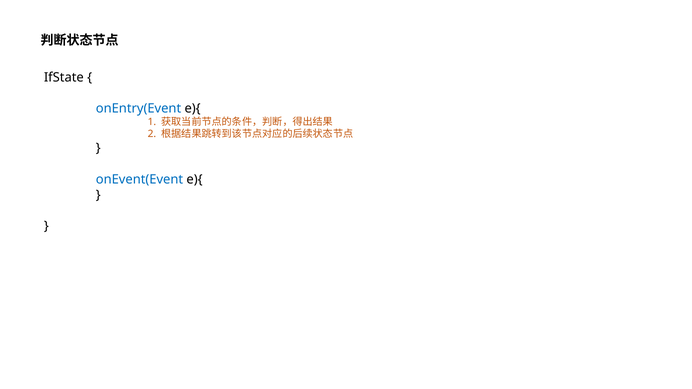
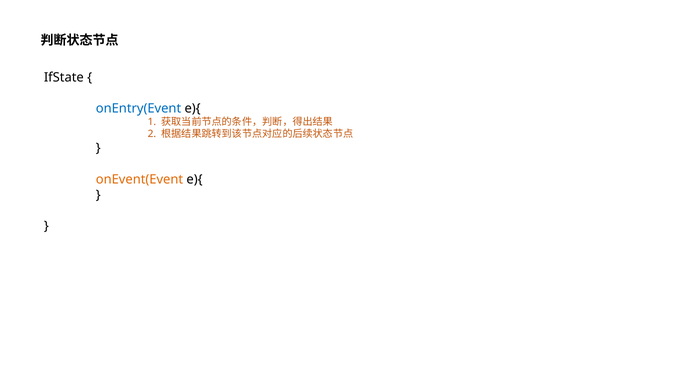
onEvent(Event colour: blue -> orange
